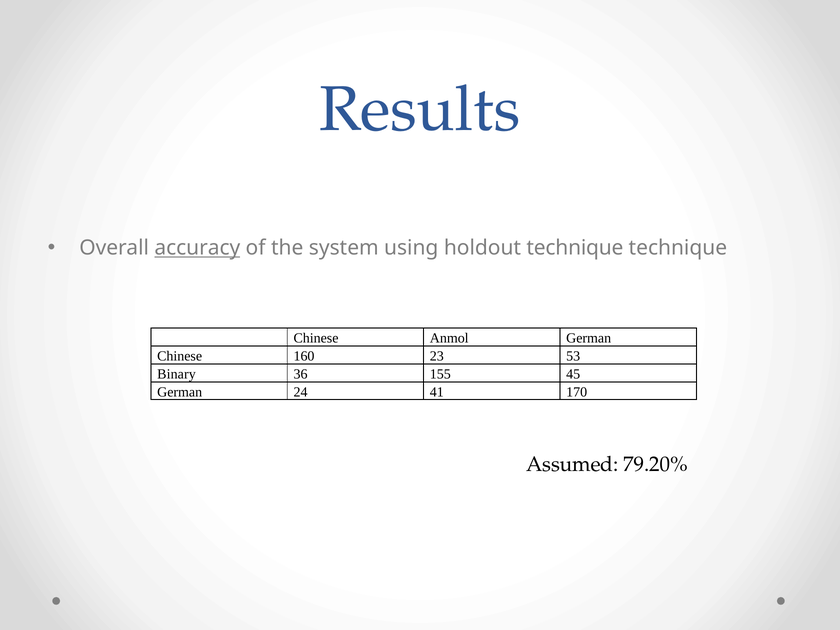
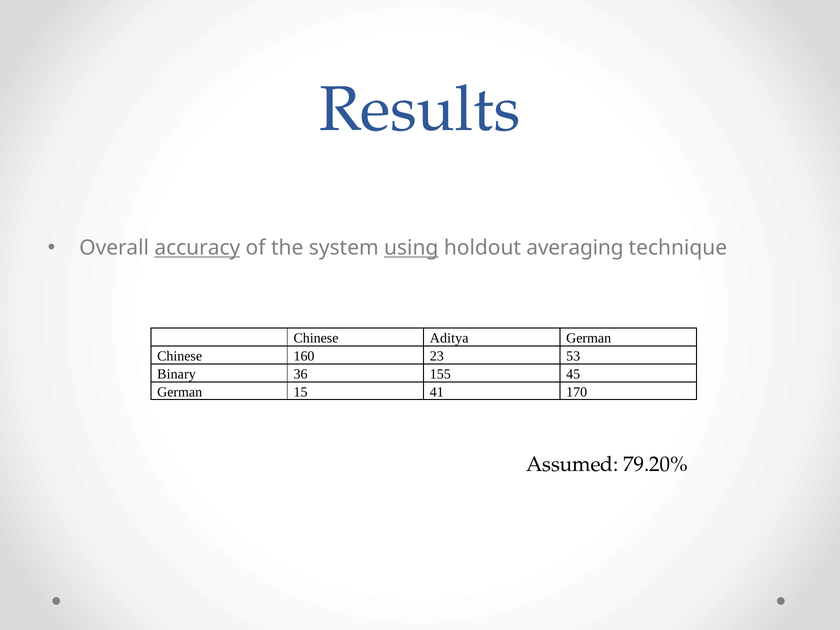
using underline: none -> present
holdout technique: technique -> averaging
Anmol: Anmol -> Aditya
24: 24 -> 15
